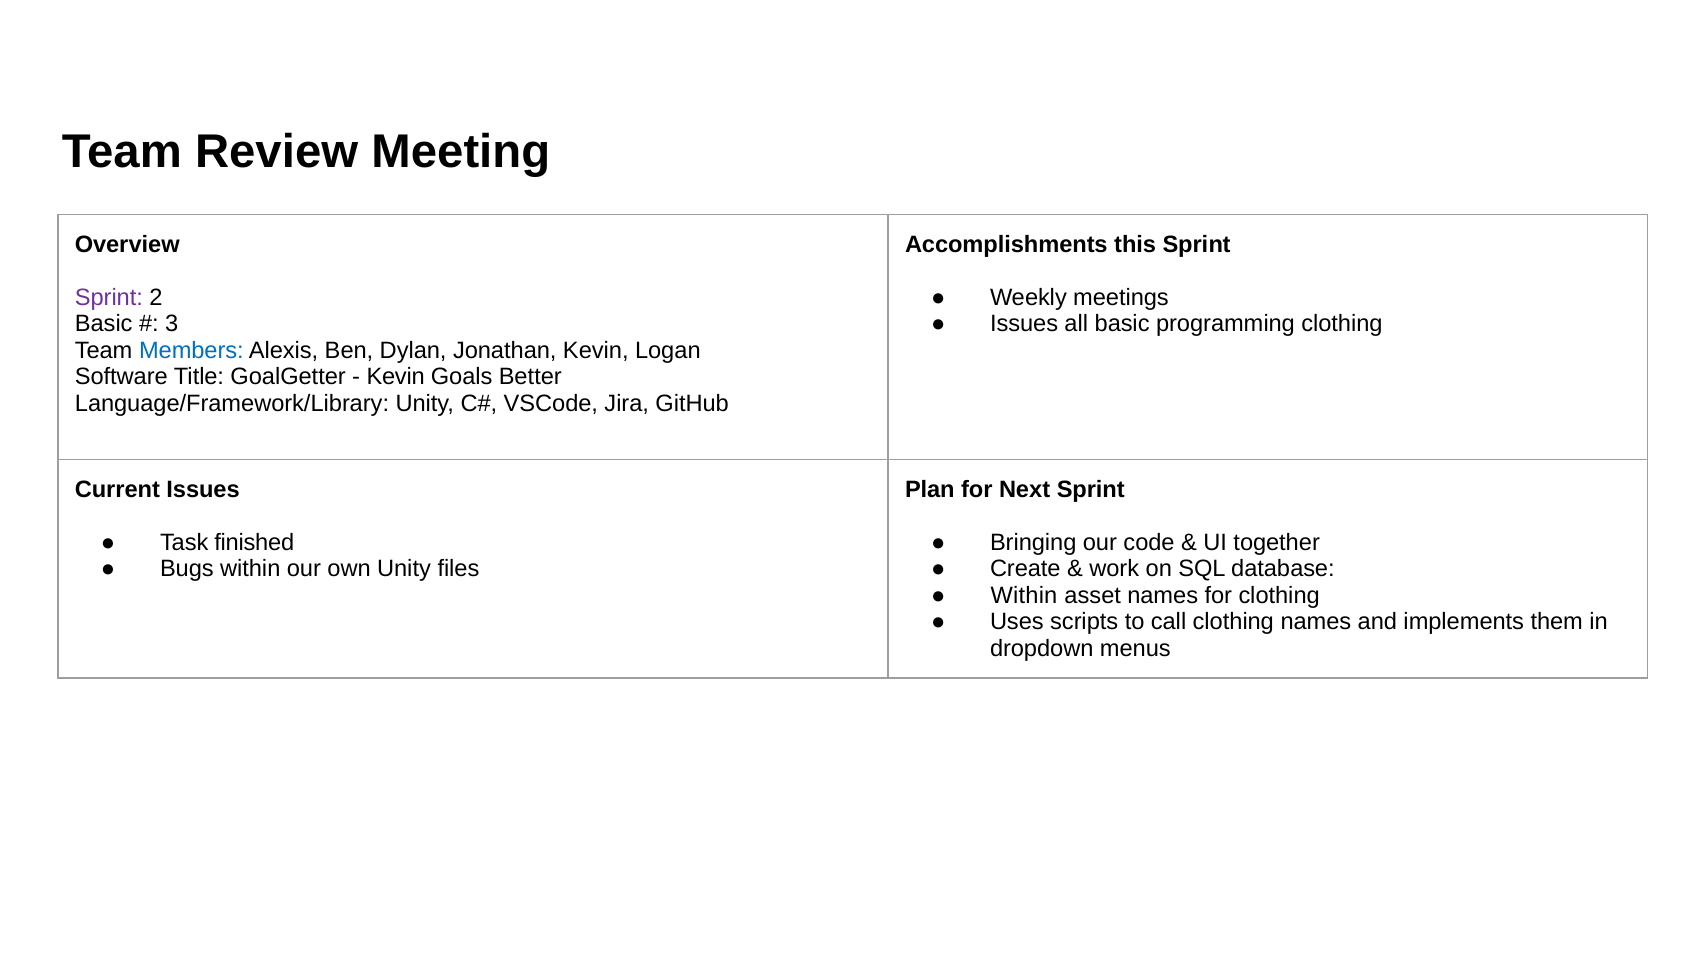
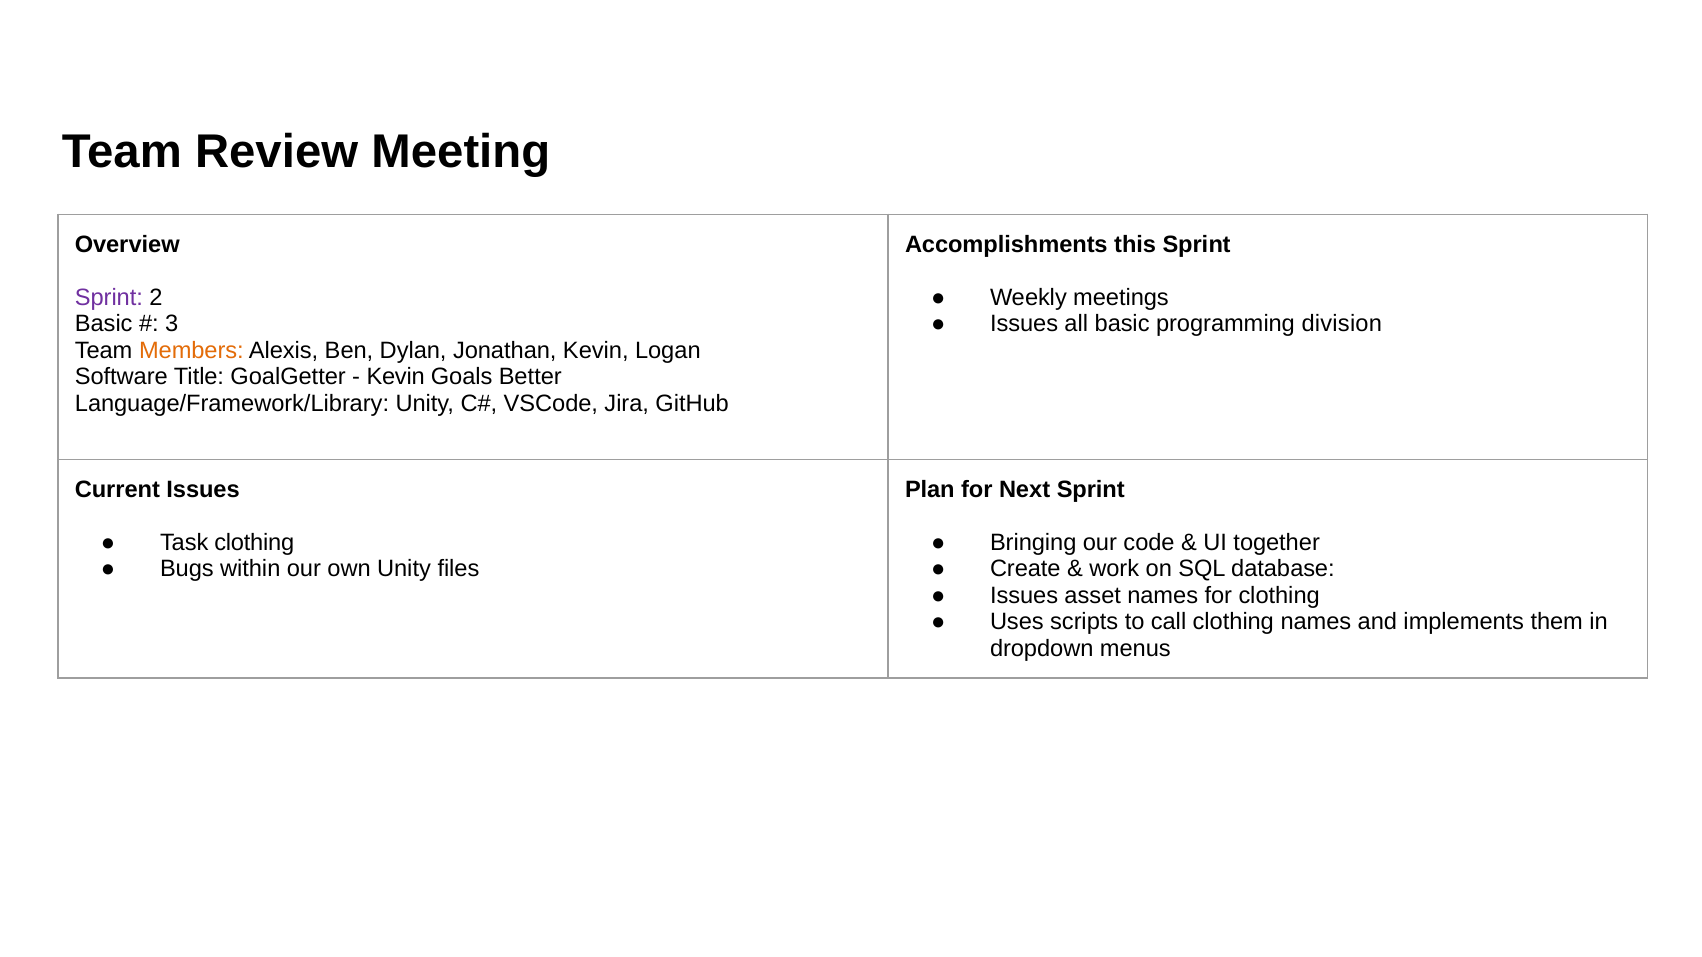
programming clothing: clothing -> division
Members colour: blue -> orange
Task finished: finished -> clothing
Within at (1024, 596): Within -> Issues
